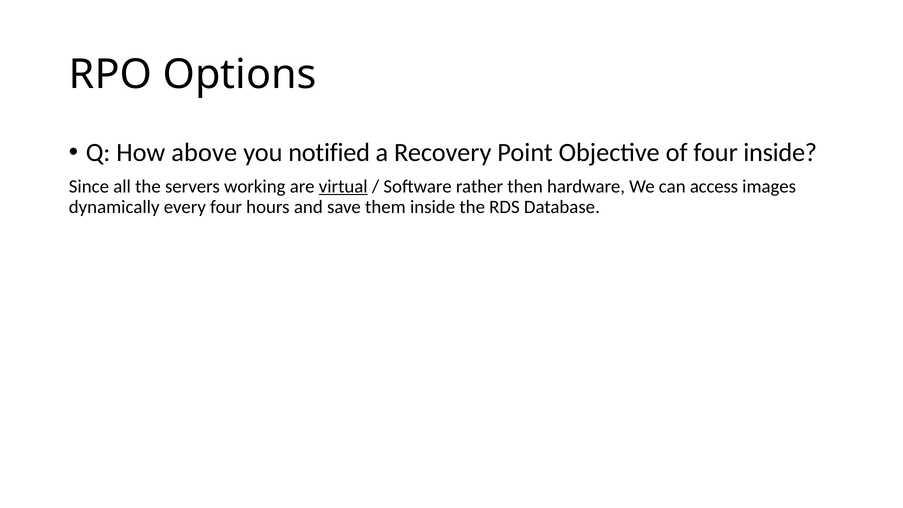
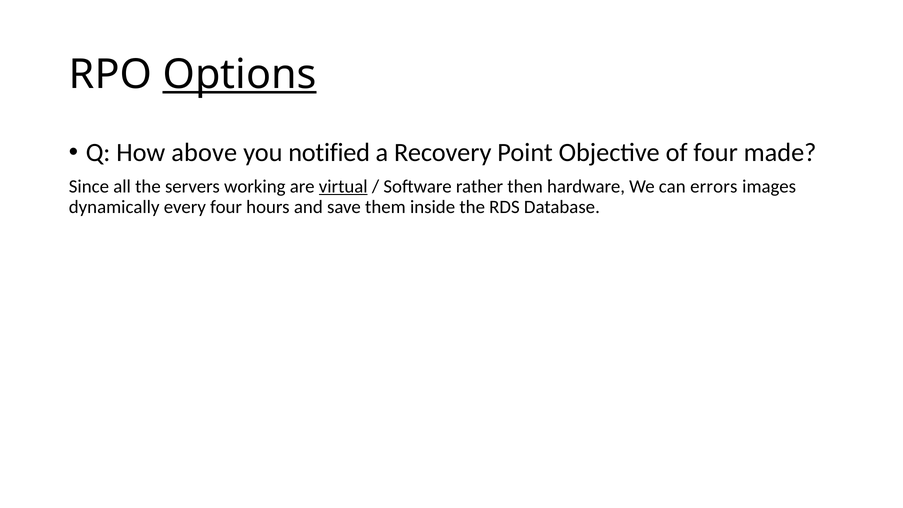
Options underline: none -> present
four inside: inside -> made
access: access -> errors
